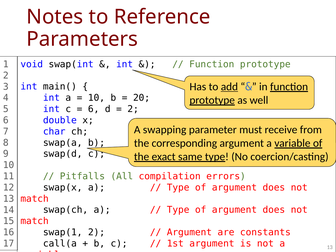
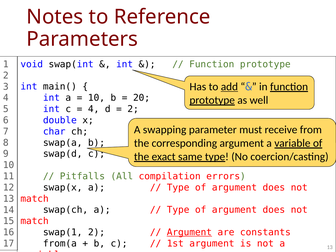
6 at (94, 109): 6 -> 4
Argument at (189, 232) underline: none -> present
call(a: call(a -> from(a
